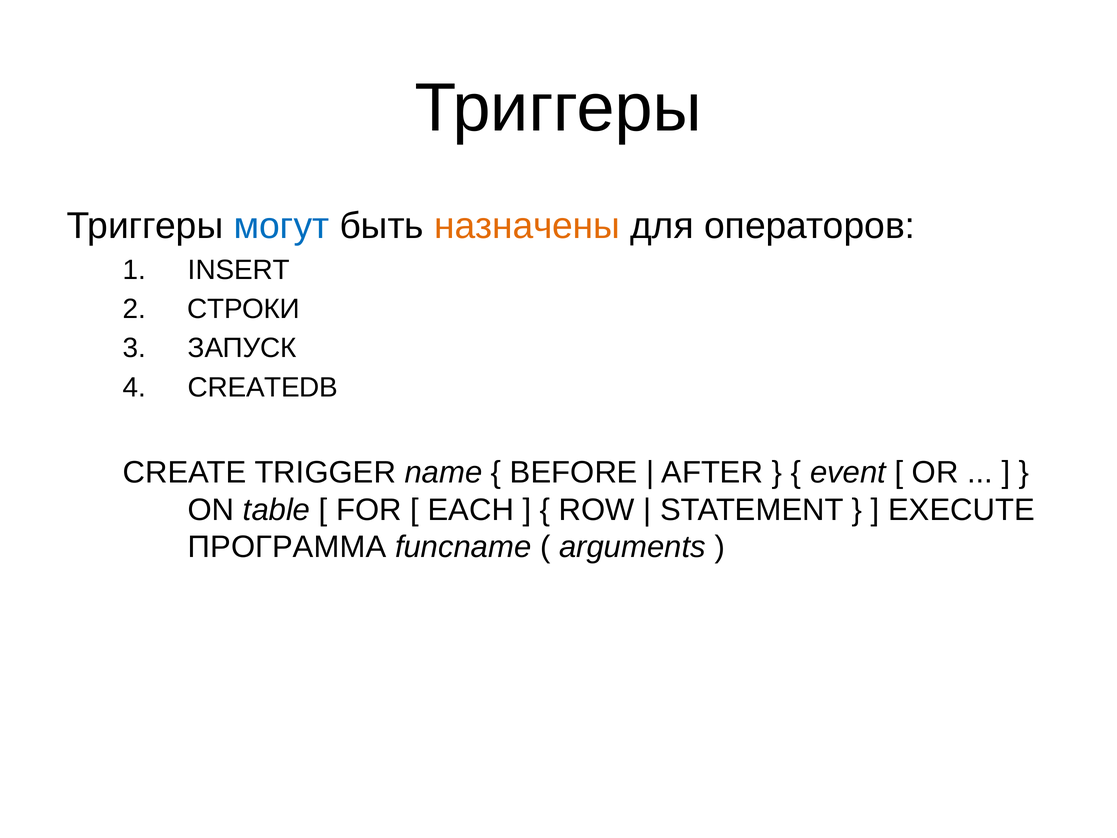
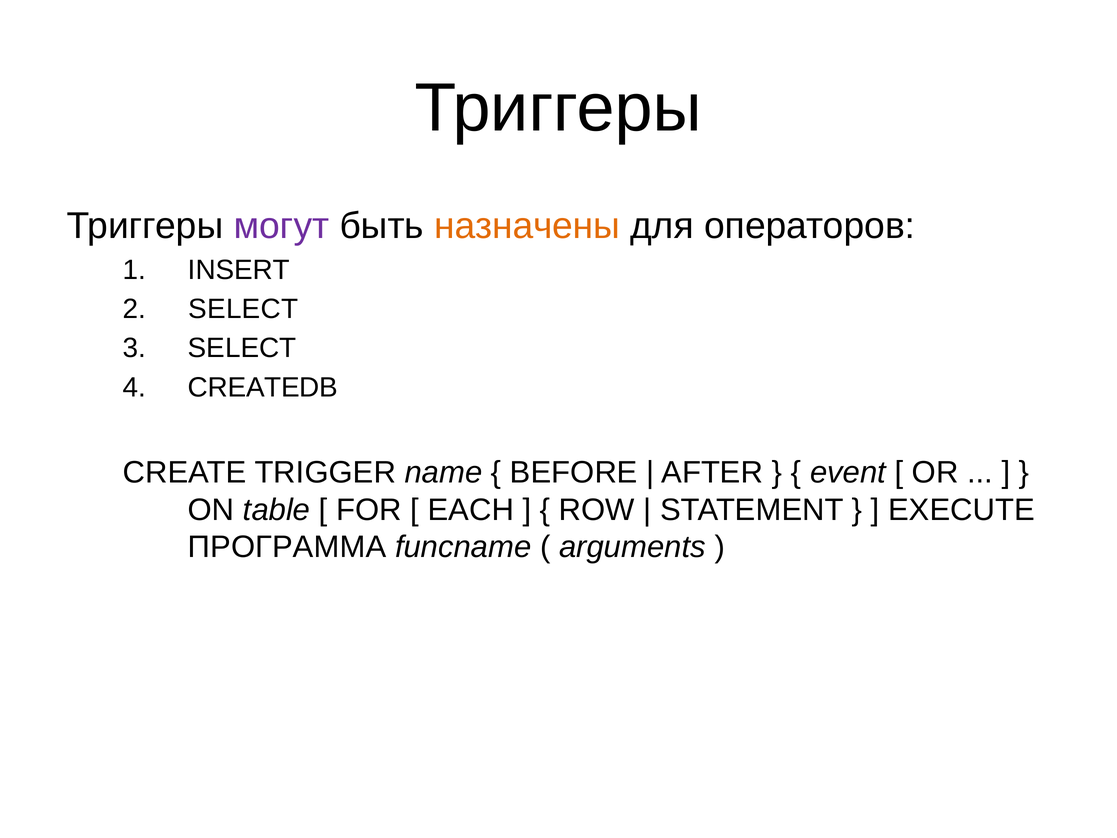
могут colour: blue -> purple
СТРОКИ at (244, 309): СТРОКИ -> SELECT
ЗАПУСК at (242, 348): ЗАПУСК -> SELECT
